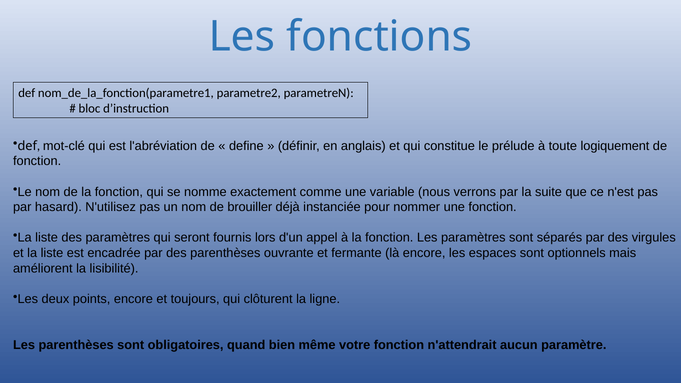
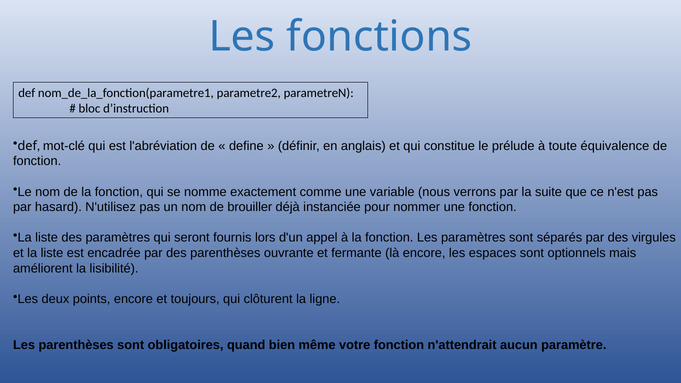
logiquement: logiquement -> équivalence
